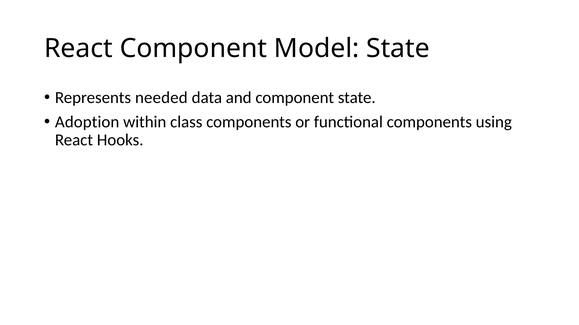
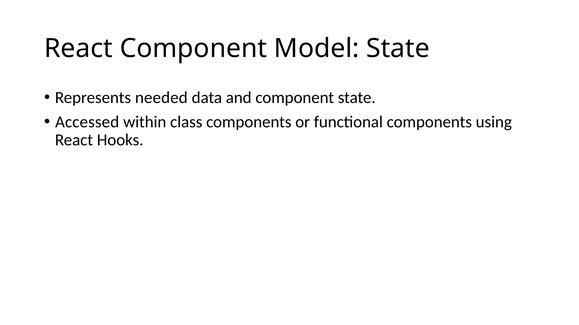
Adoption: Adoption -> Accessed
